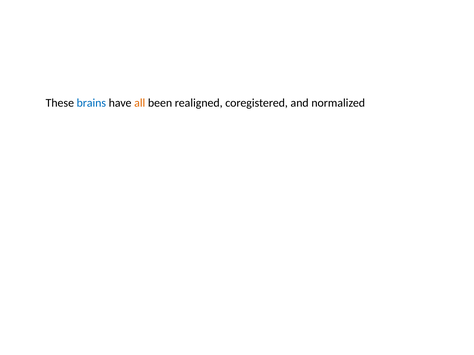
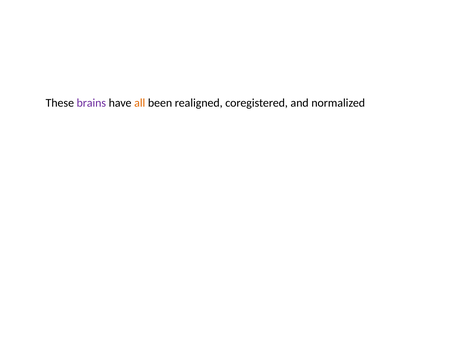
brains colour: blue -> purple
